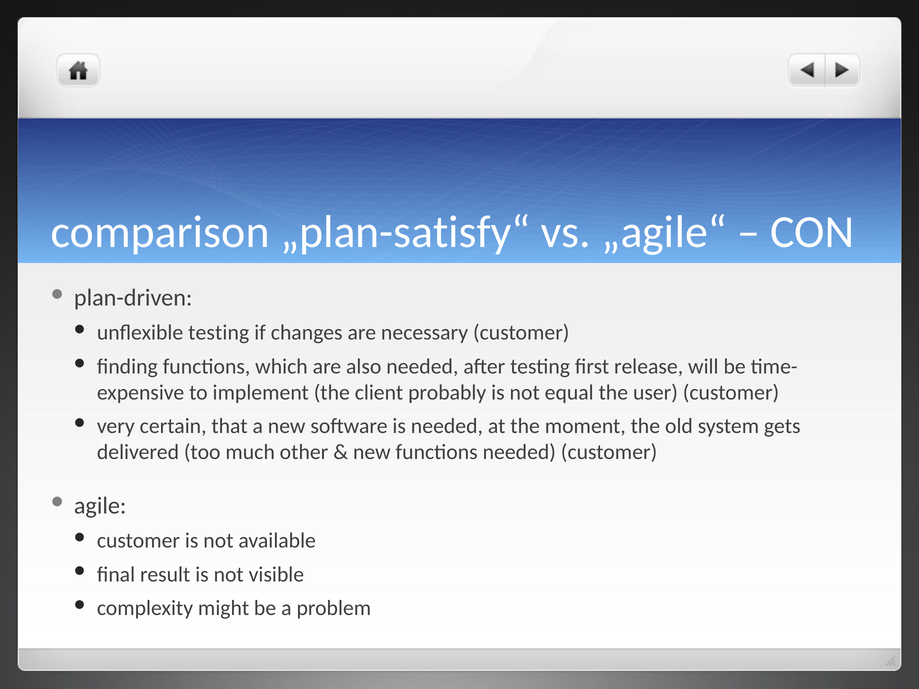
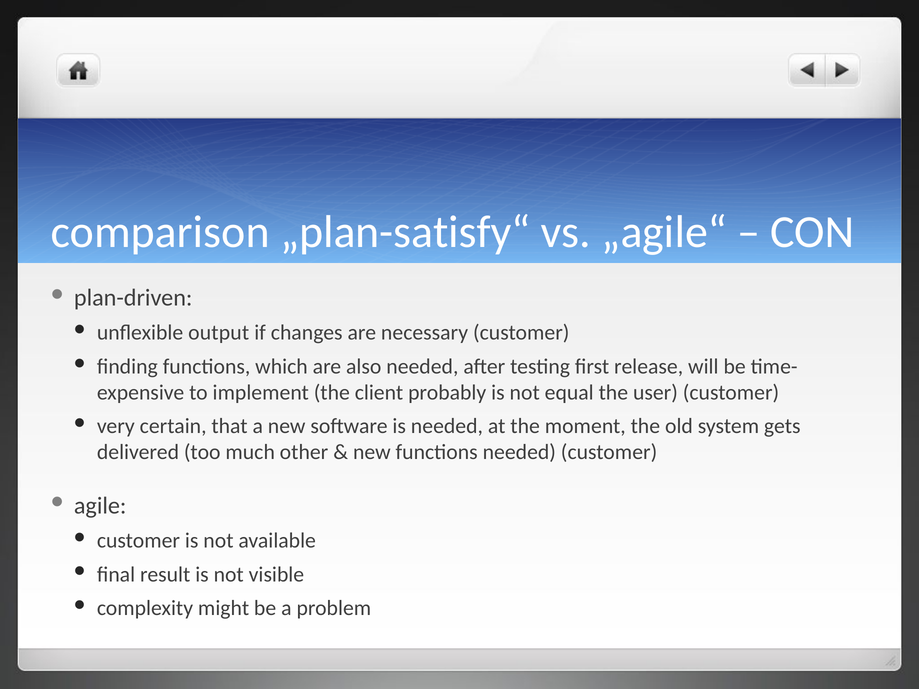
unflexible testing: testing -> output
